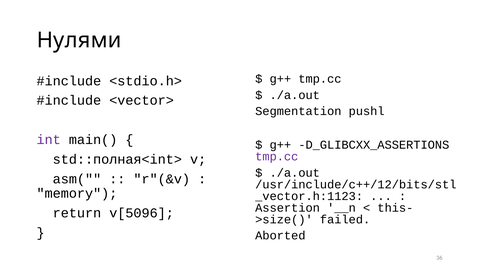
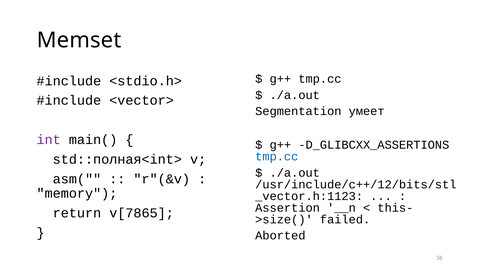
Нулями: Нулями -> Memset
pushl: pushl -> умеет
tmp.cc at (277, 156) colour: purple -> blue
v[5096: v[5096 -> v[7865
